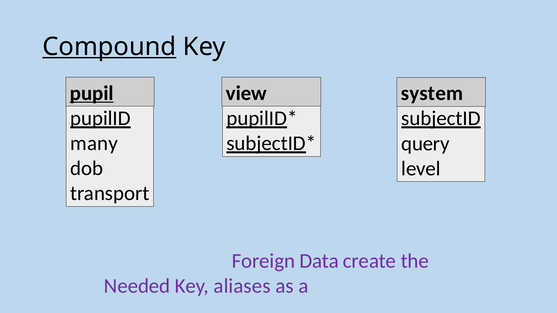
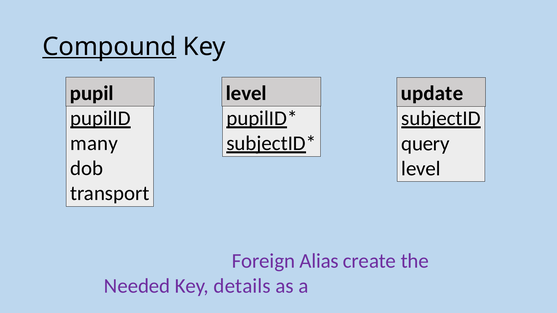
pupil underline: present -> none
view at (246, 93): view -> level
system: system -> update
Data: Data -> Alias
aliases: aliases -> details
